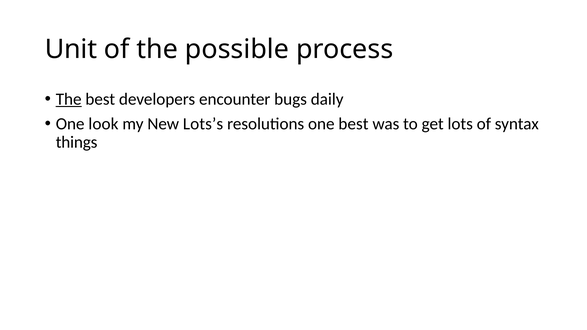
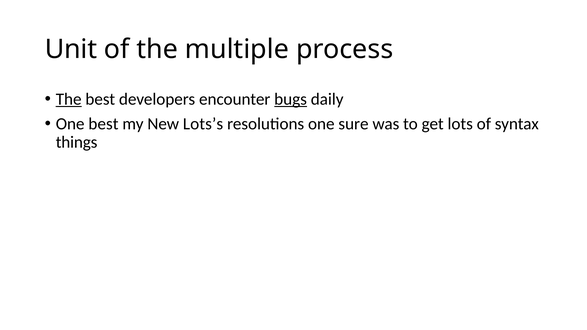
possible: possible -> multiple
bugs underline: none -> present
One look: look -> best
one best: best -> sure
